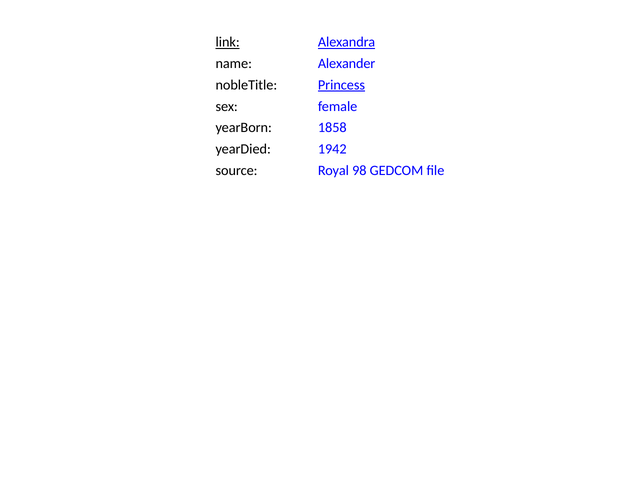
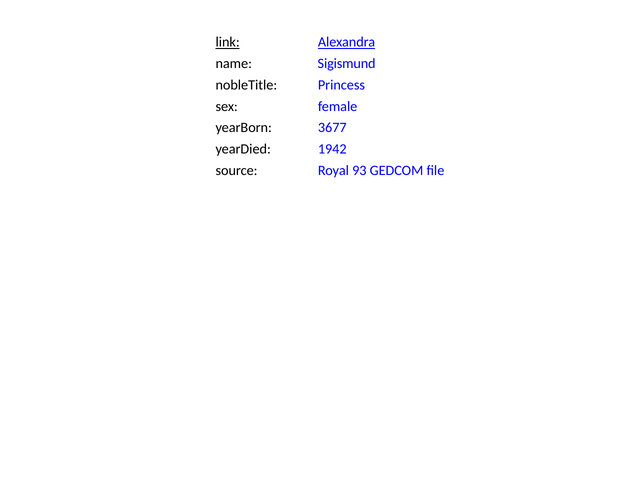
Alexander: Alexander -> Sigismund
Princess underline: present -> none
1858: 1858 -> 3677
98: 98 -> 93
